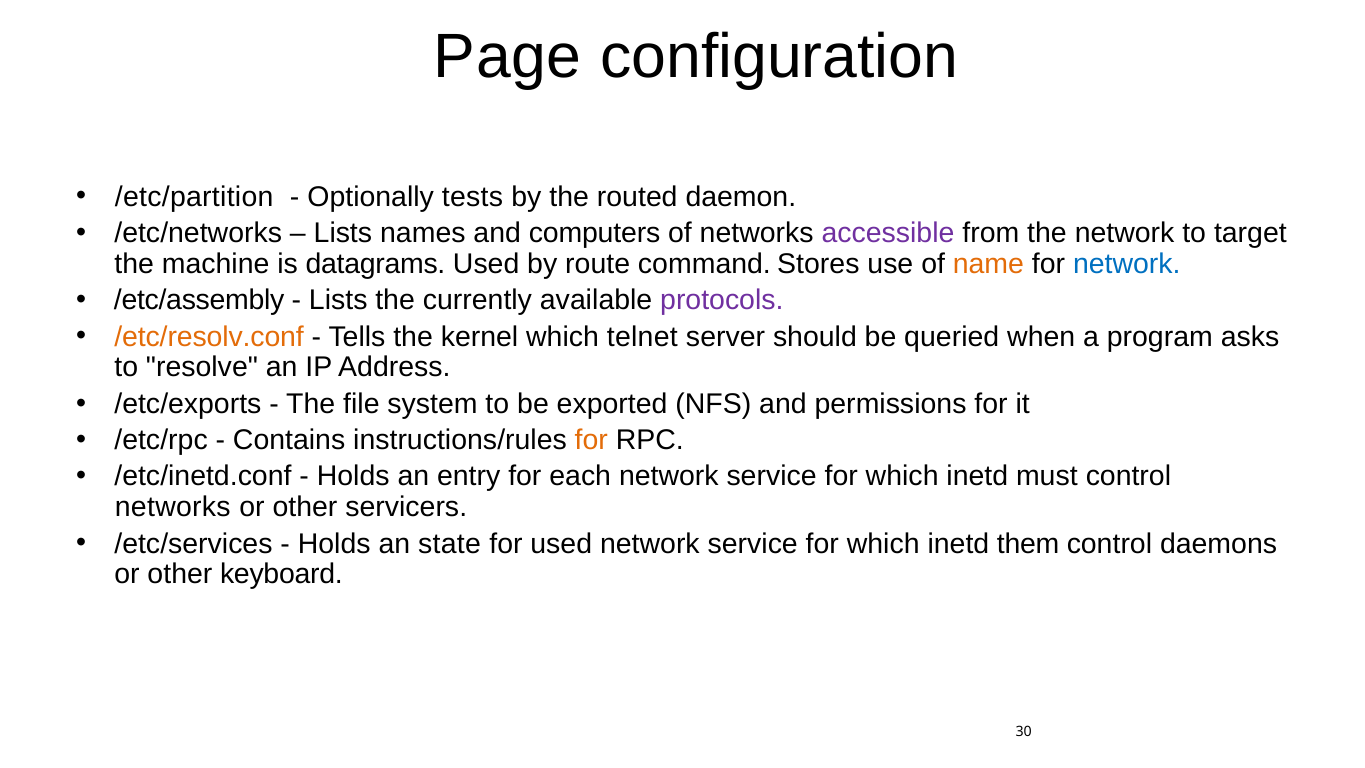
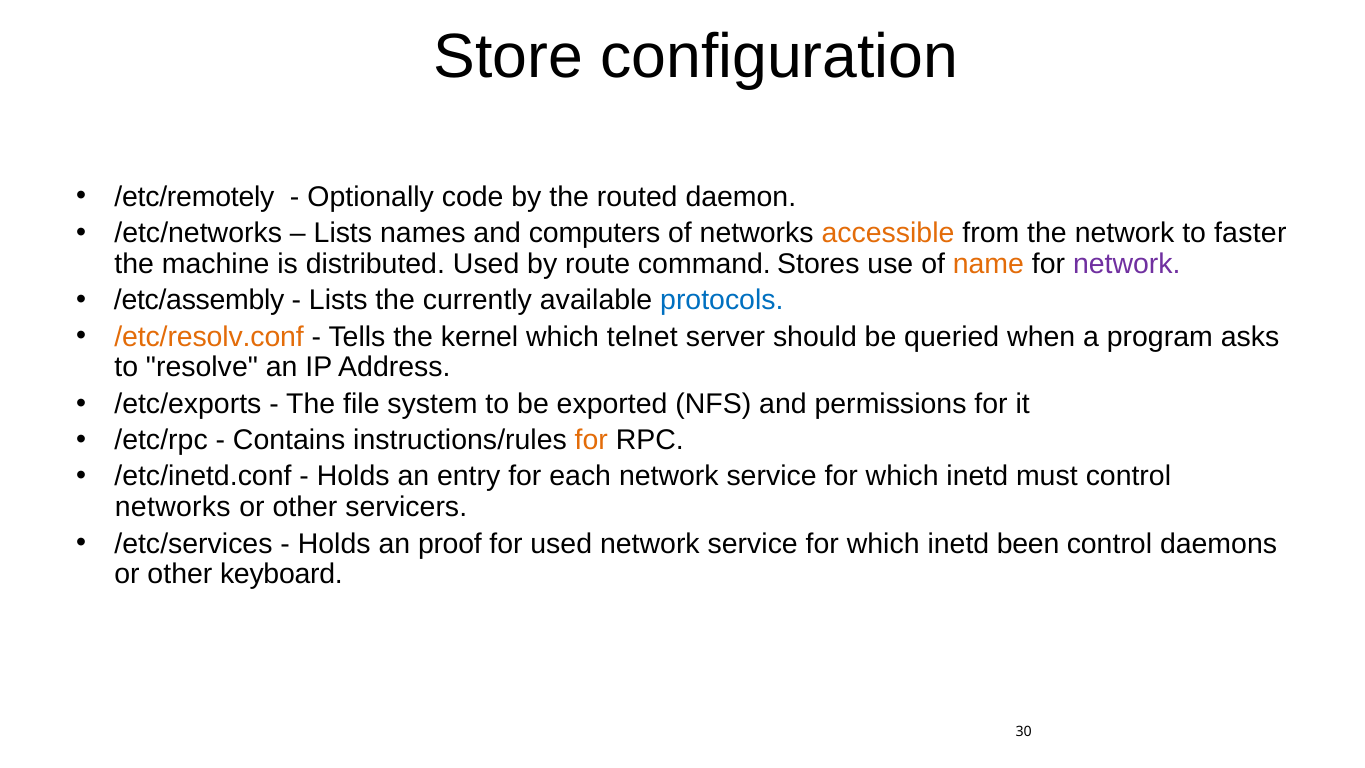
Page: Page -> Store
/etc/partition: /etc/partition -> /etc/remotely
tests: tests -> code
accessible colour: purple -> orange
target: target -> faster
datagrams: datagrams -> distributed
network at (1127, 264) colour: blue -> purple
protocols colour: purple -> blue
state: state -> proof
them: them -> been
